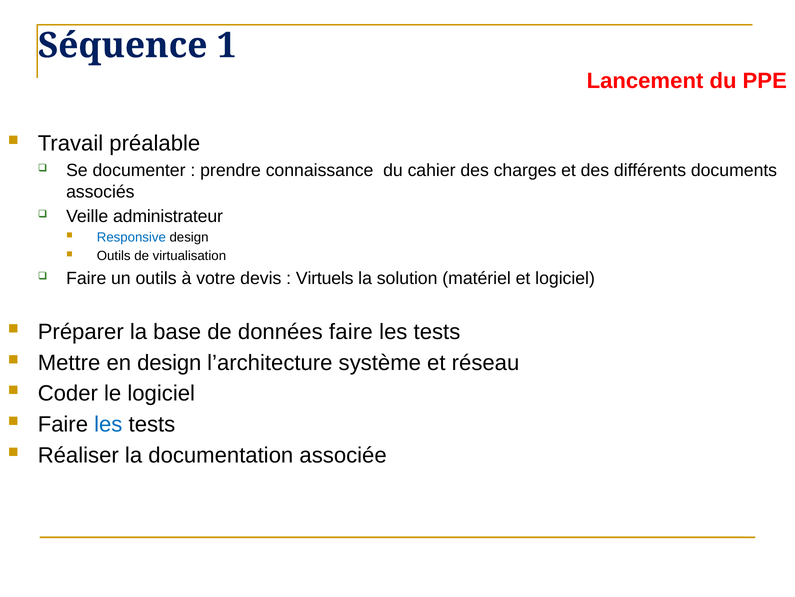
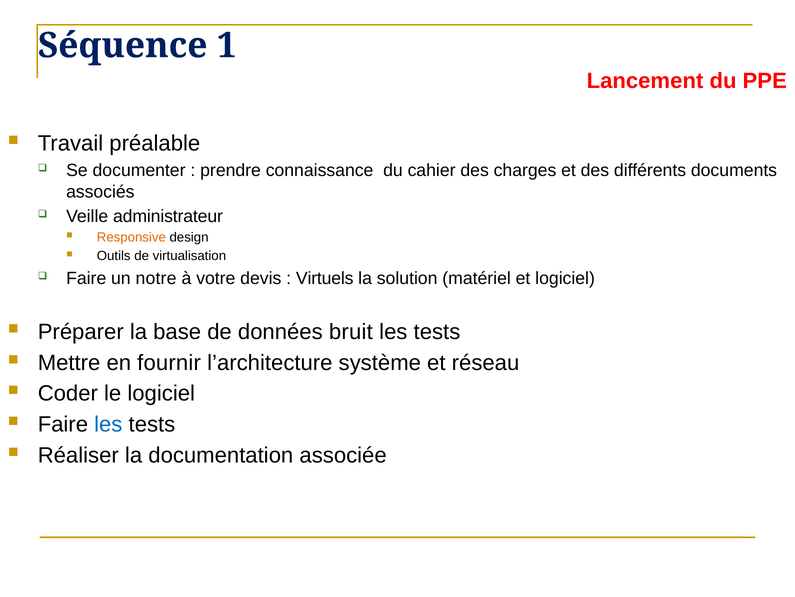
Responsive colour: blue -> orange
un outils: outils -> notre
données faire: faire -> bruit
en design: design -> fournir
